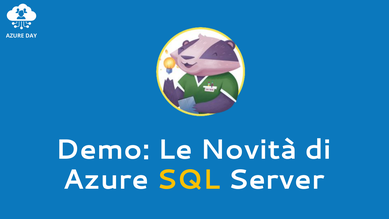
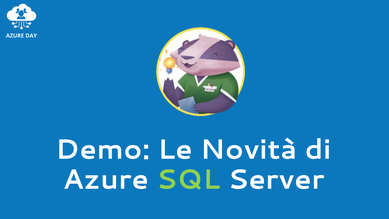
SQL colour: yellow -> light green
